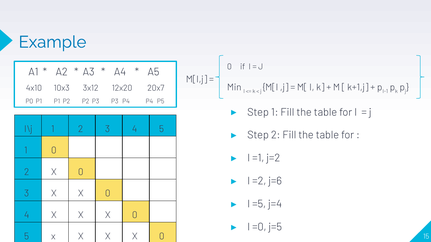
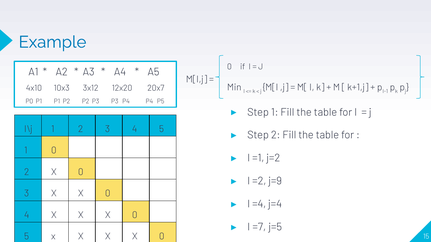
j=6: j=6 -> j=9
=5: =5 -> =4
=0: =0 -> =7
